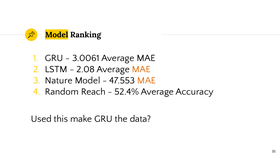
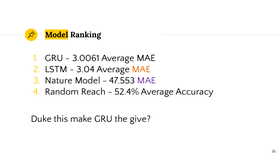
2.08: 2.08 -> 3.04
MAE at (147, 80) colour: orange -> purple
Used: Used -> Duke
data: data -> give
